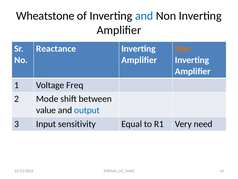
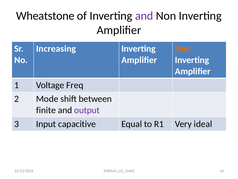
and at (144, 16) colour: blue -> purple
Reactance: Reactance -> Increasing
value: value -> finite
output colour: blue -> purple
sensitivity: sensitivity -> capacitive
need: need -> ideal
